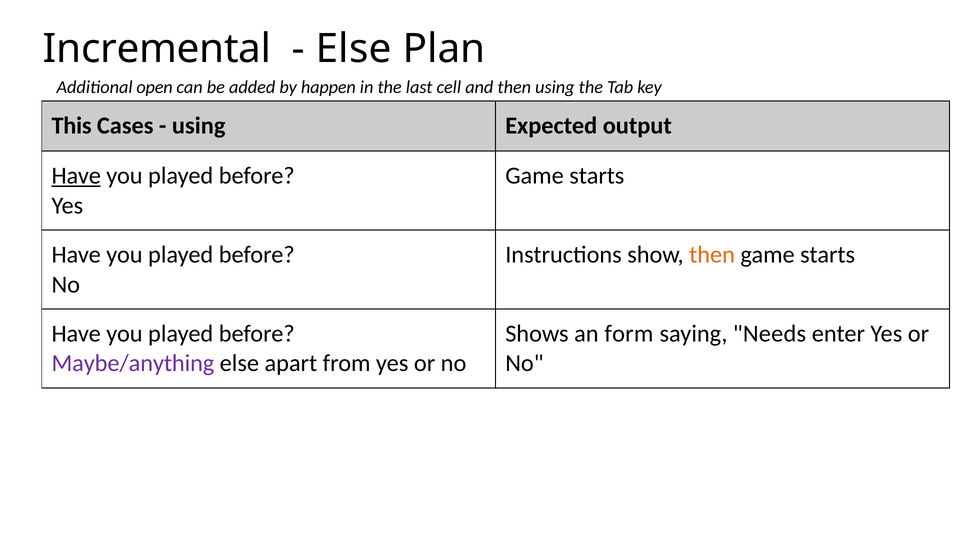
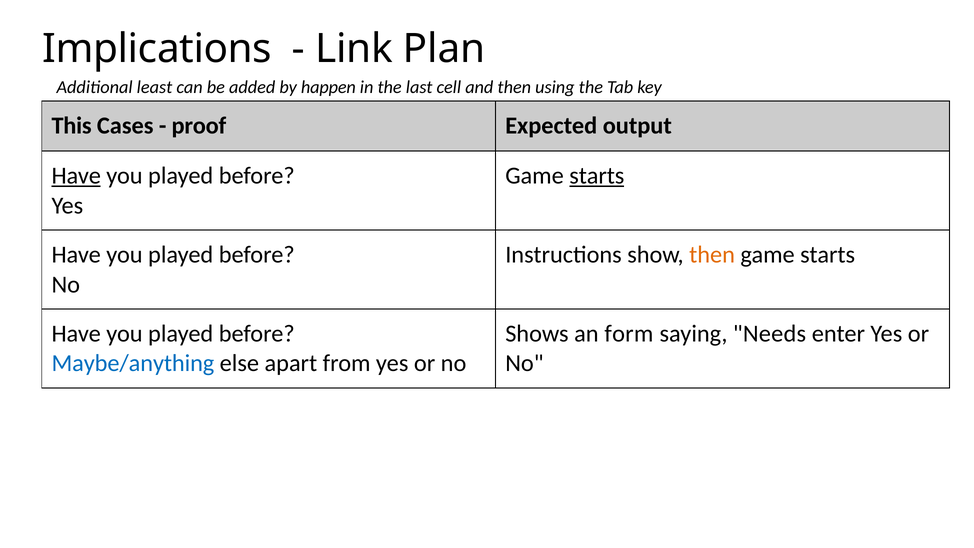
Incremental: Incremental -> Implications
Else at (354, 49): Else -> Link
open: open -> least
using at (199, 126): using -> proof
starts at (597, 176) underline: none -> present
Maybe/anything colour: purple -> blue
